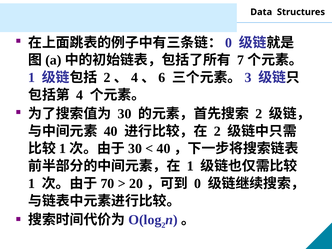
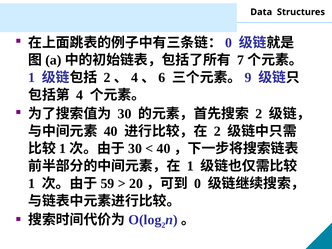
3: 3 -> 9
70: 70 -> 59
